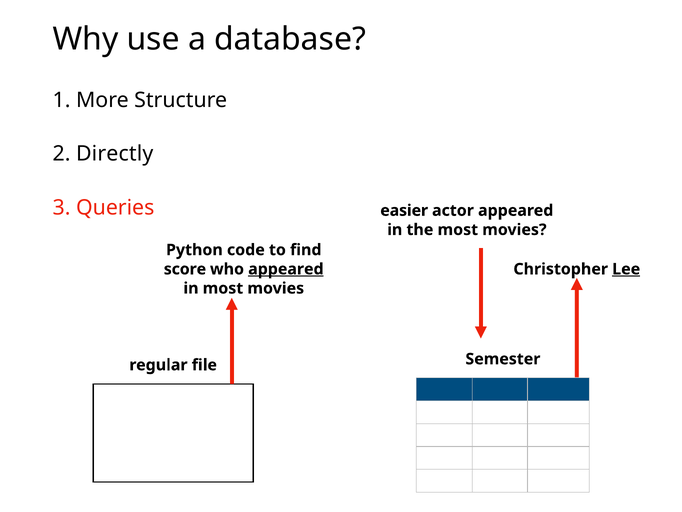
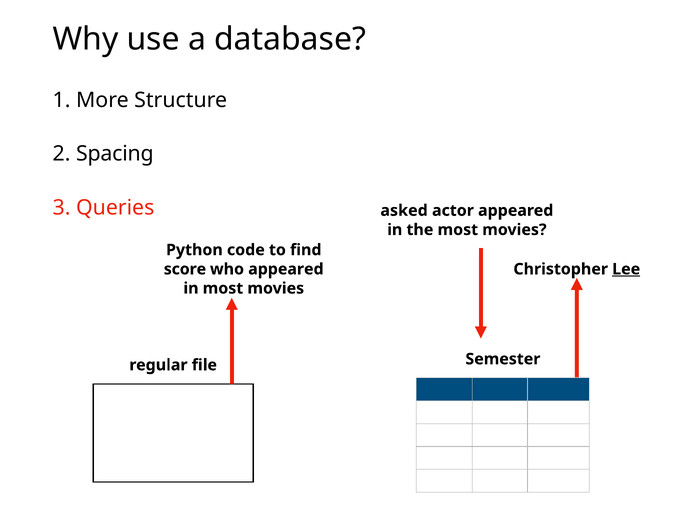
Directly: Directly -> Spacing
easier: easier -> asked
appeared at (286, 269) underline: present -> none
